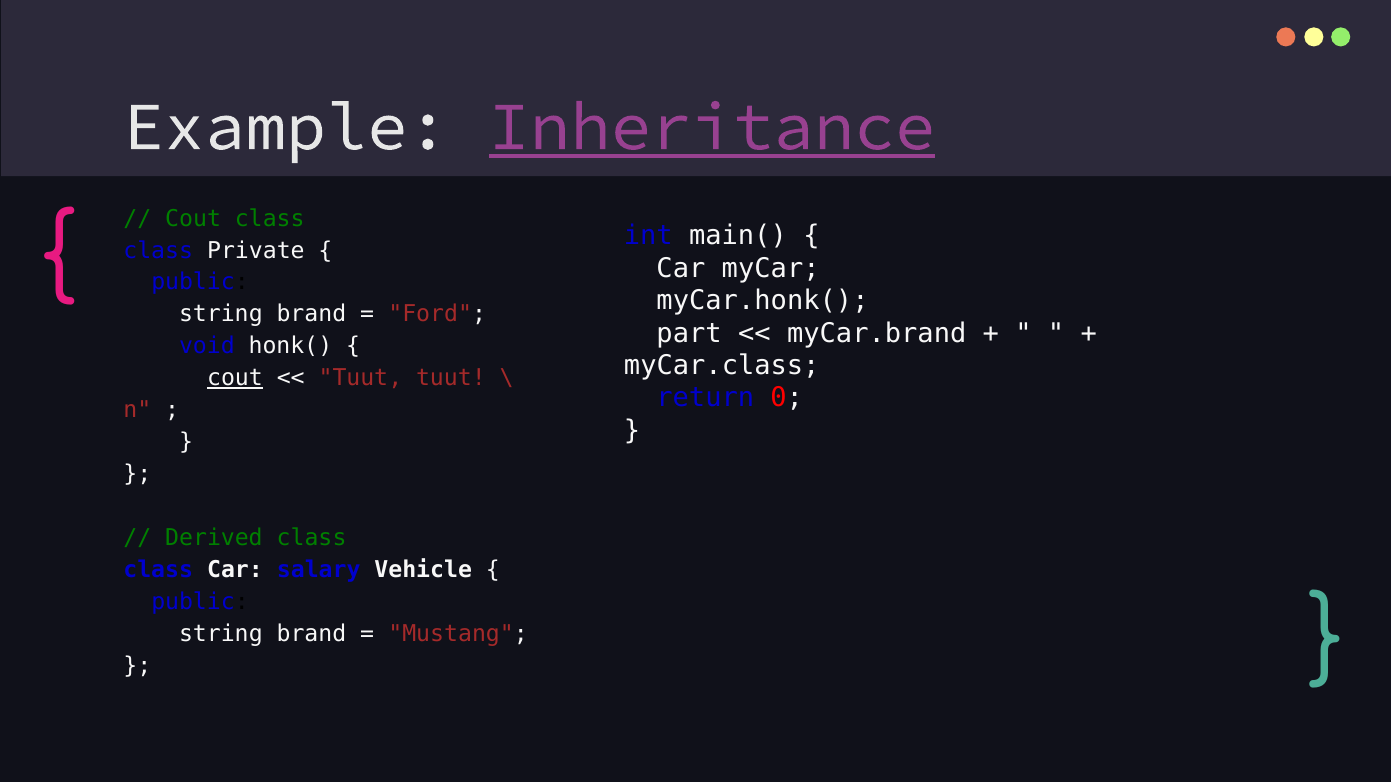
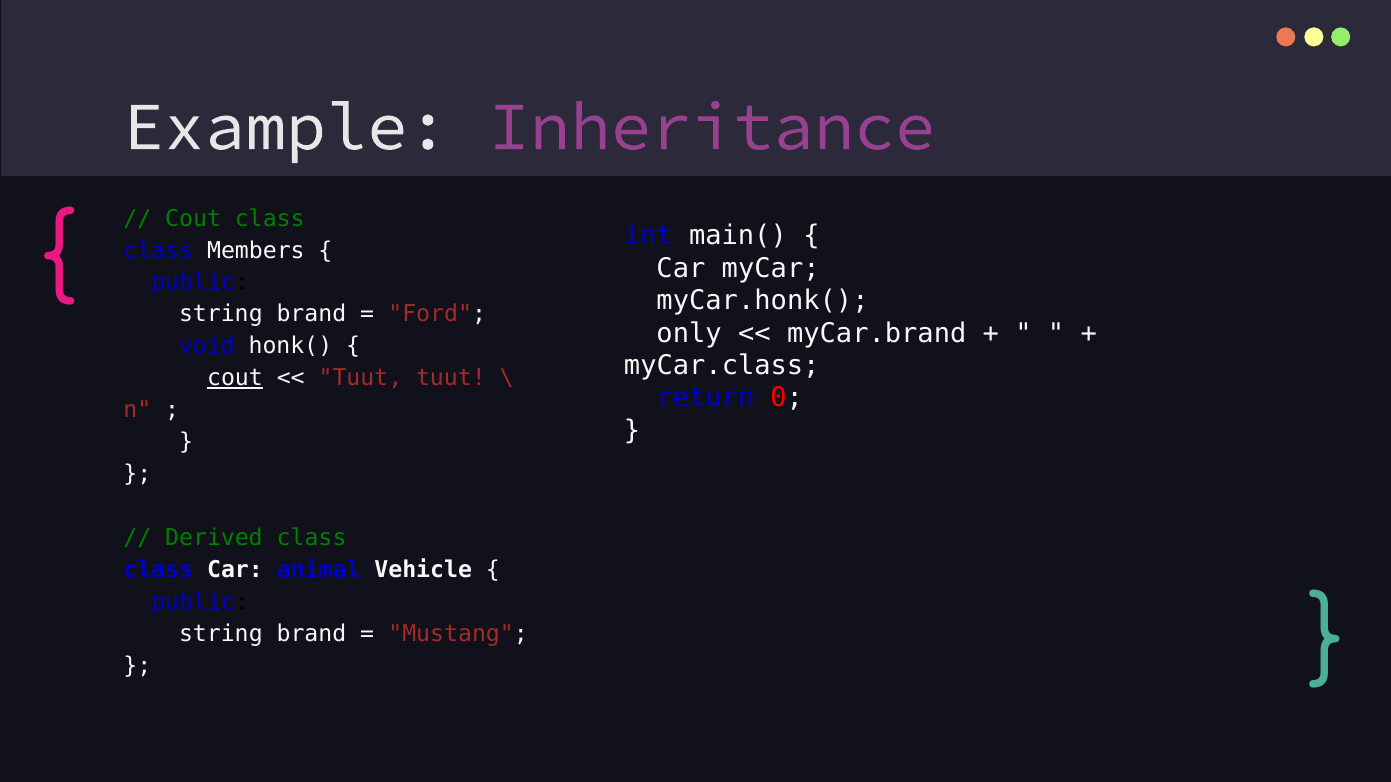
Inheritance underline: present -> none
Private: Private -> Members
part: part -> only
salary: salary -> animal
